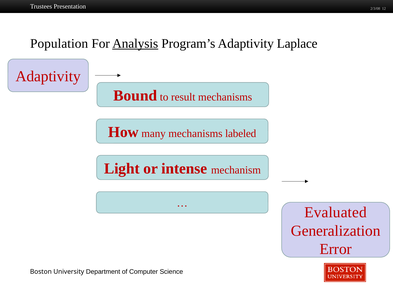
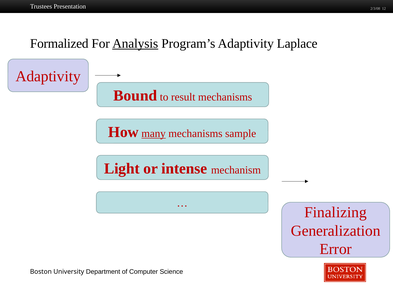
Population: Population -> Formalized
many underline: none -> present
labeled: labeled -> sample
Evaluated: Evaluated -> Finalizing
